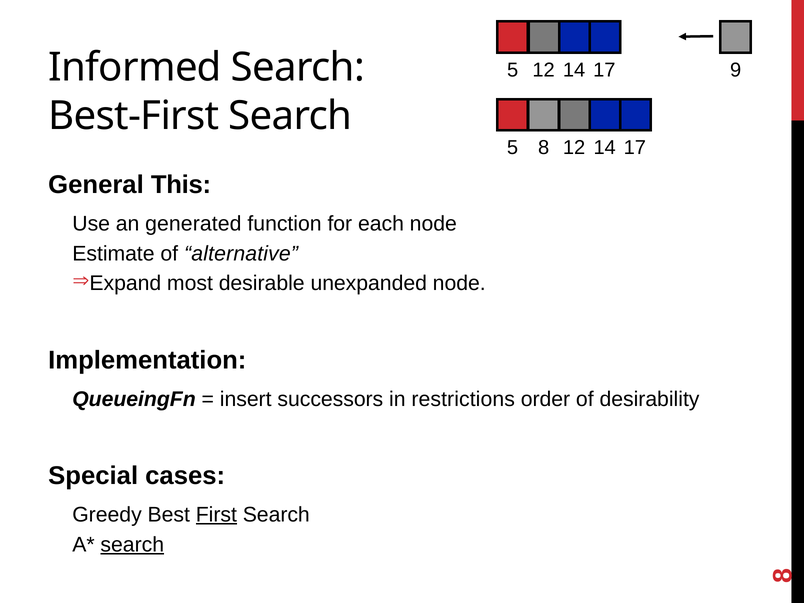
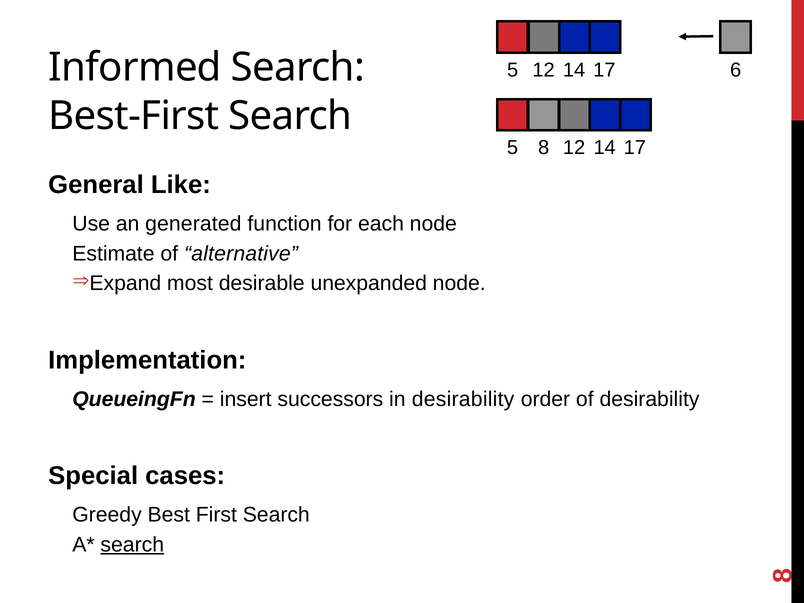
9: 9 -> 6
This: This -> Like
in restrictions: restrictions -> desirability
First underline: present -> none
